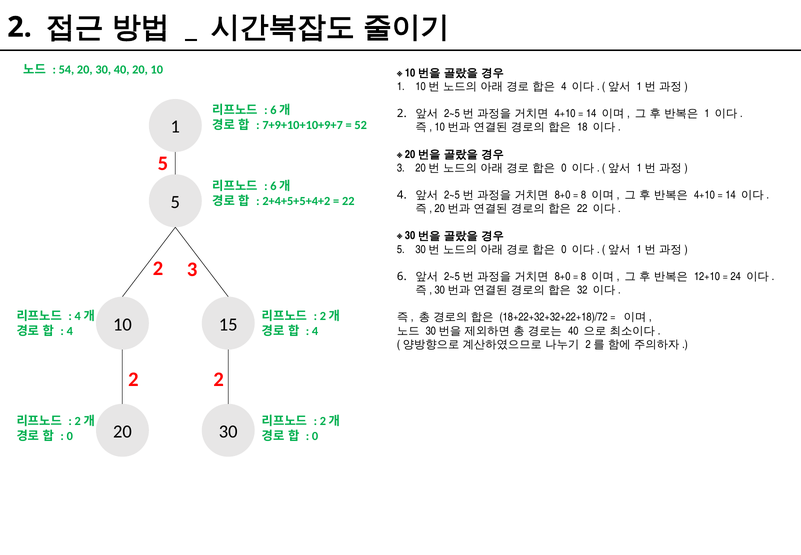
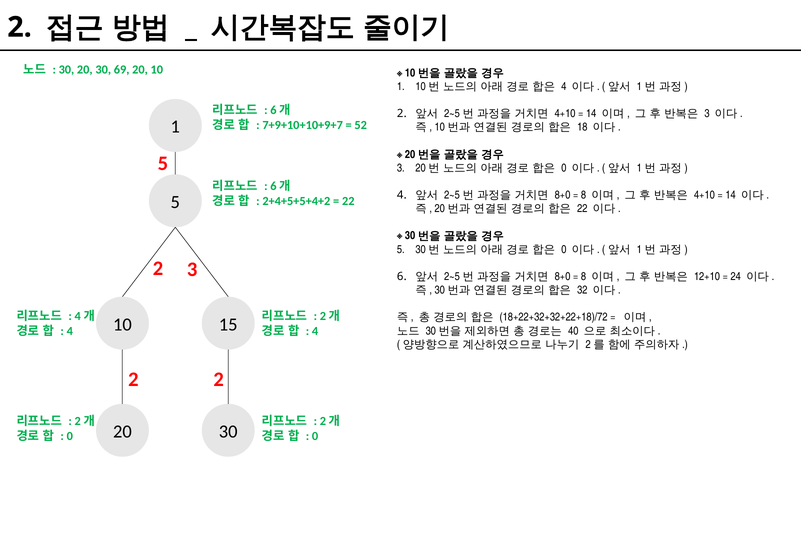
54 at (66, 70): 54 -> 30
30 40: 40 -> 69
1 at (707, 113): 1 -> 3
